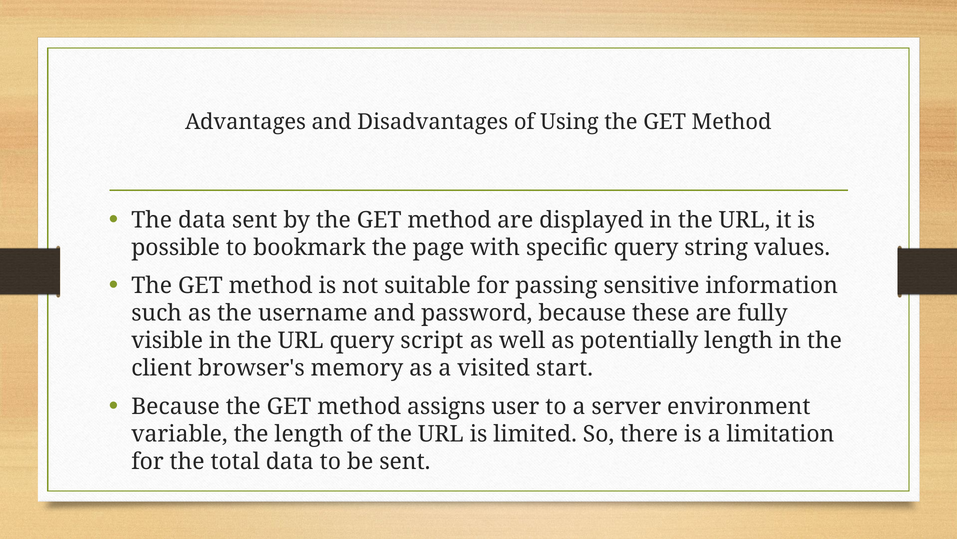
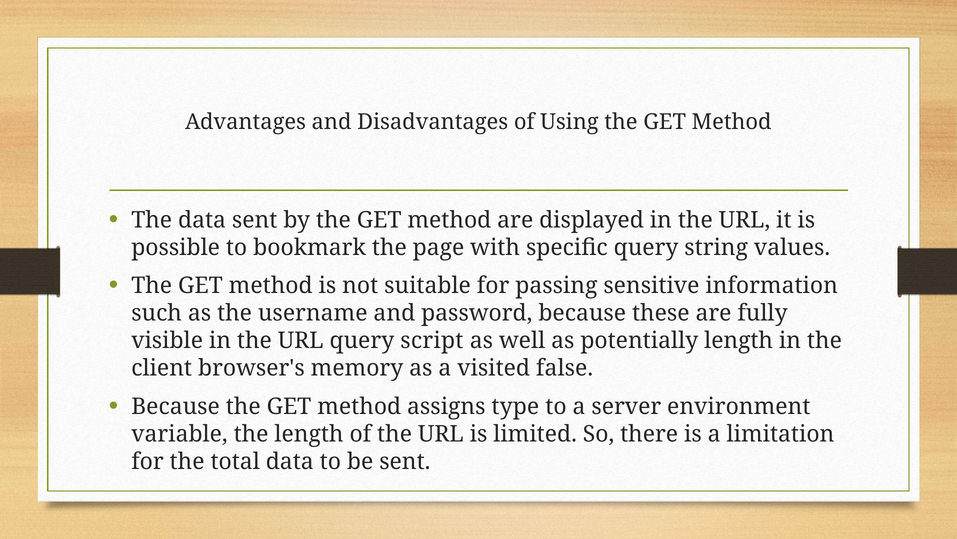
start: start -> false
user: user -> type
